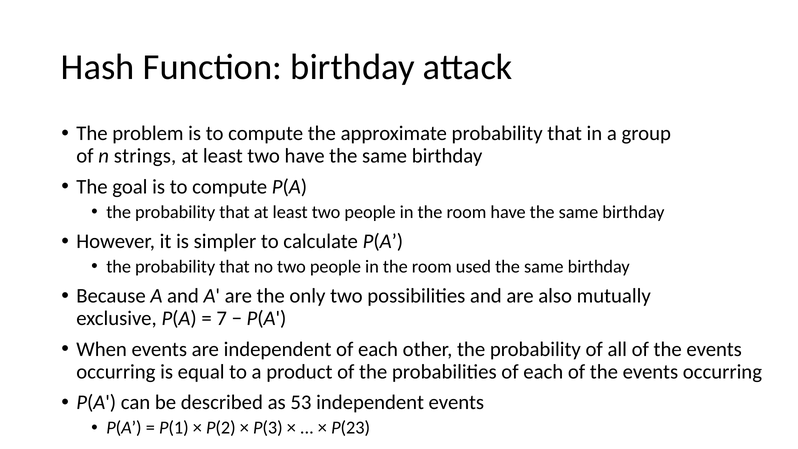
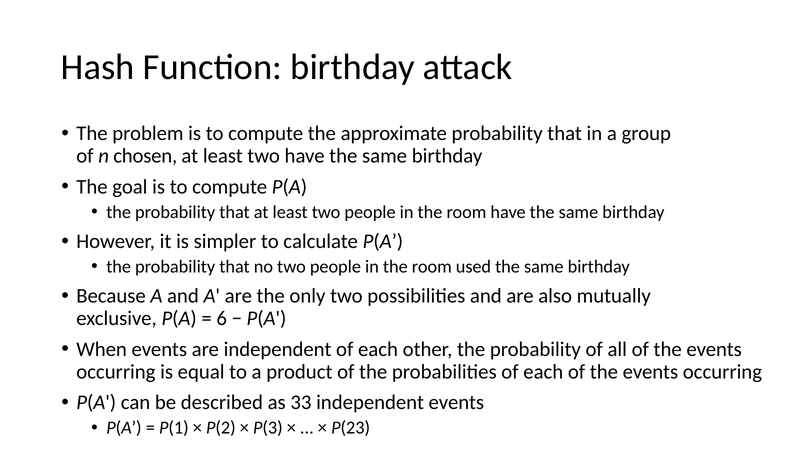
strings: strings -> chosen
7: 7 -> 6
53: 53 -> 33
